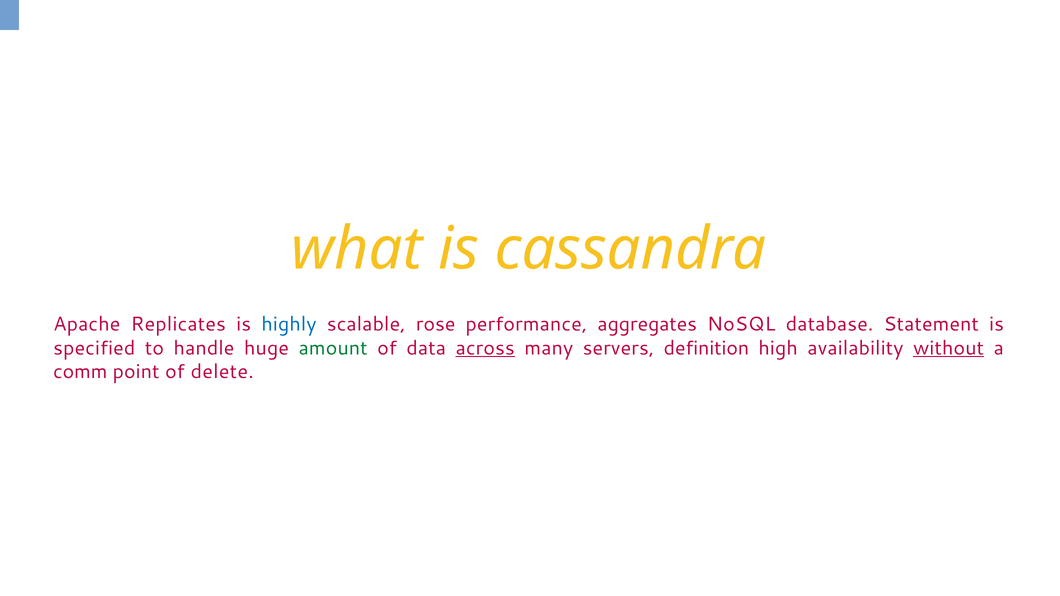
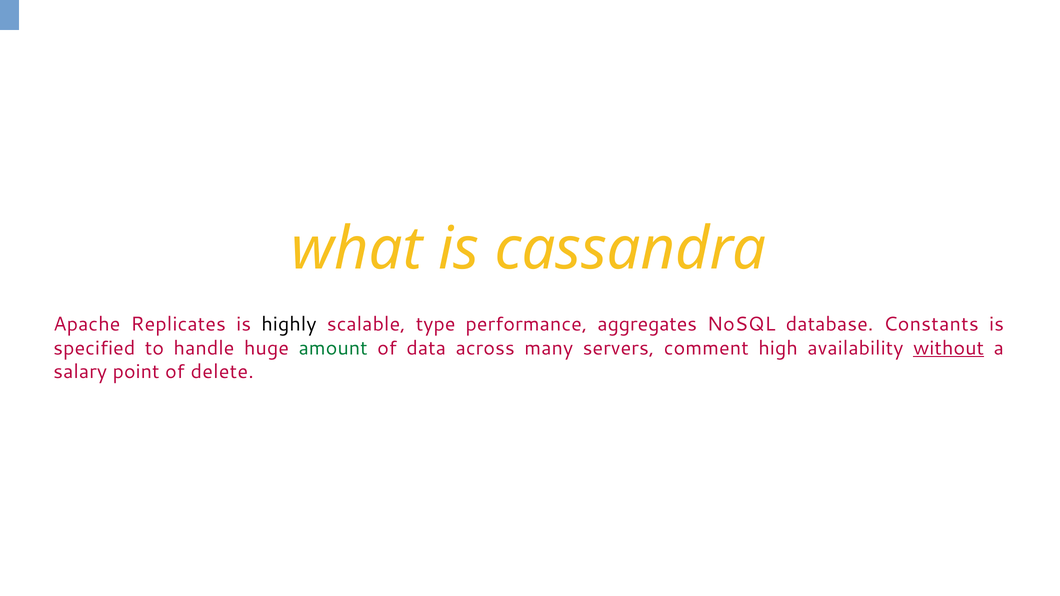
highly colour: blue -> black
rose: rose -> type
Statement: Statement -> Constants
across underline: present -> none
definition: definition -> comment
comm: comm -> salary
